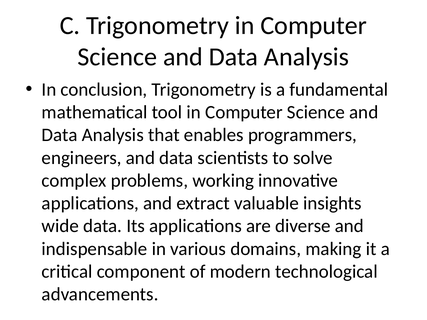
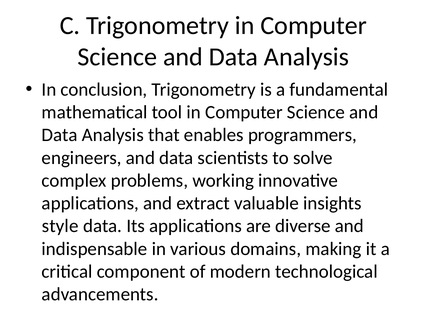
wide: wide -> style
